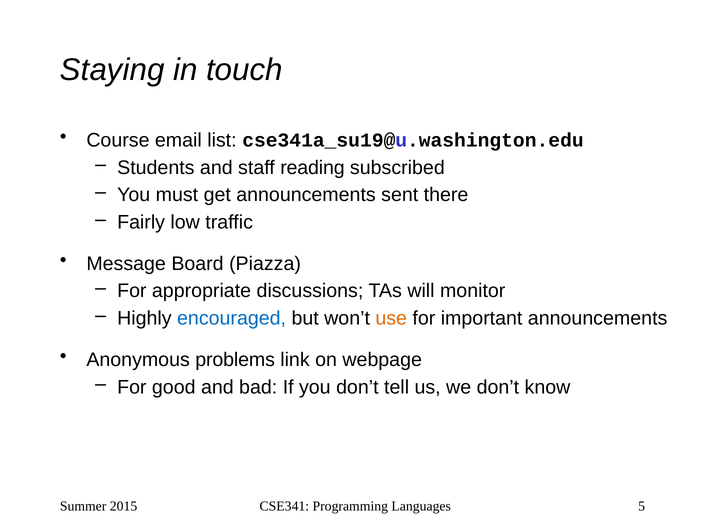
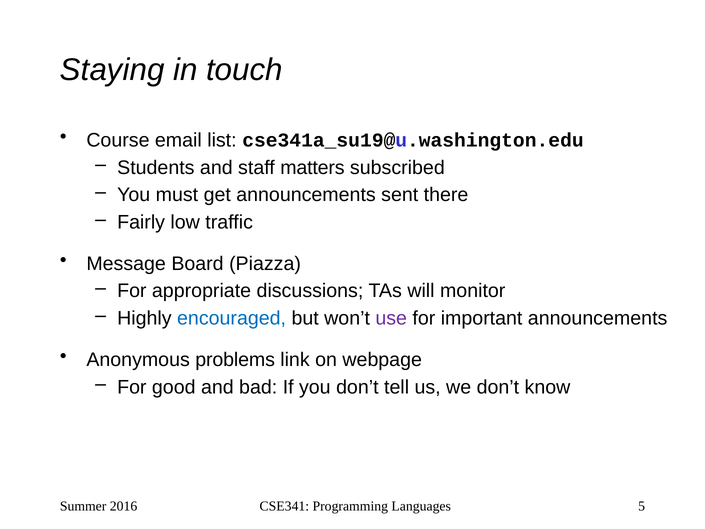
reading: reading -> matters
use colour: orange -> purple
2015: 2015 -> 2016
